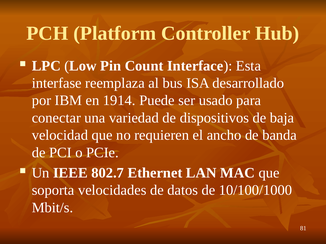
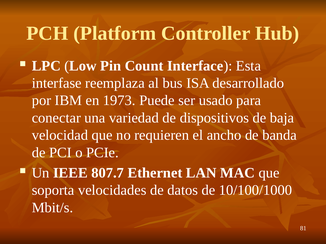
1914: 1914 -> 1973
802.7: 802.7 -> 807.7
